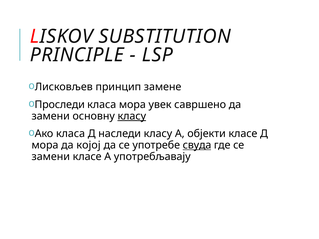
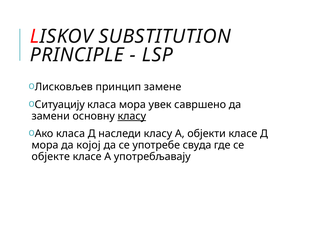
Проследи: Проследи -> Ситуацију
свуда underline: present -> none
замени at (51, 157): замени -> објекте
